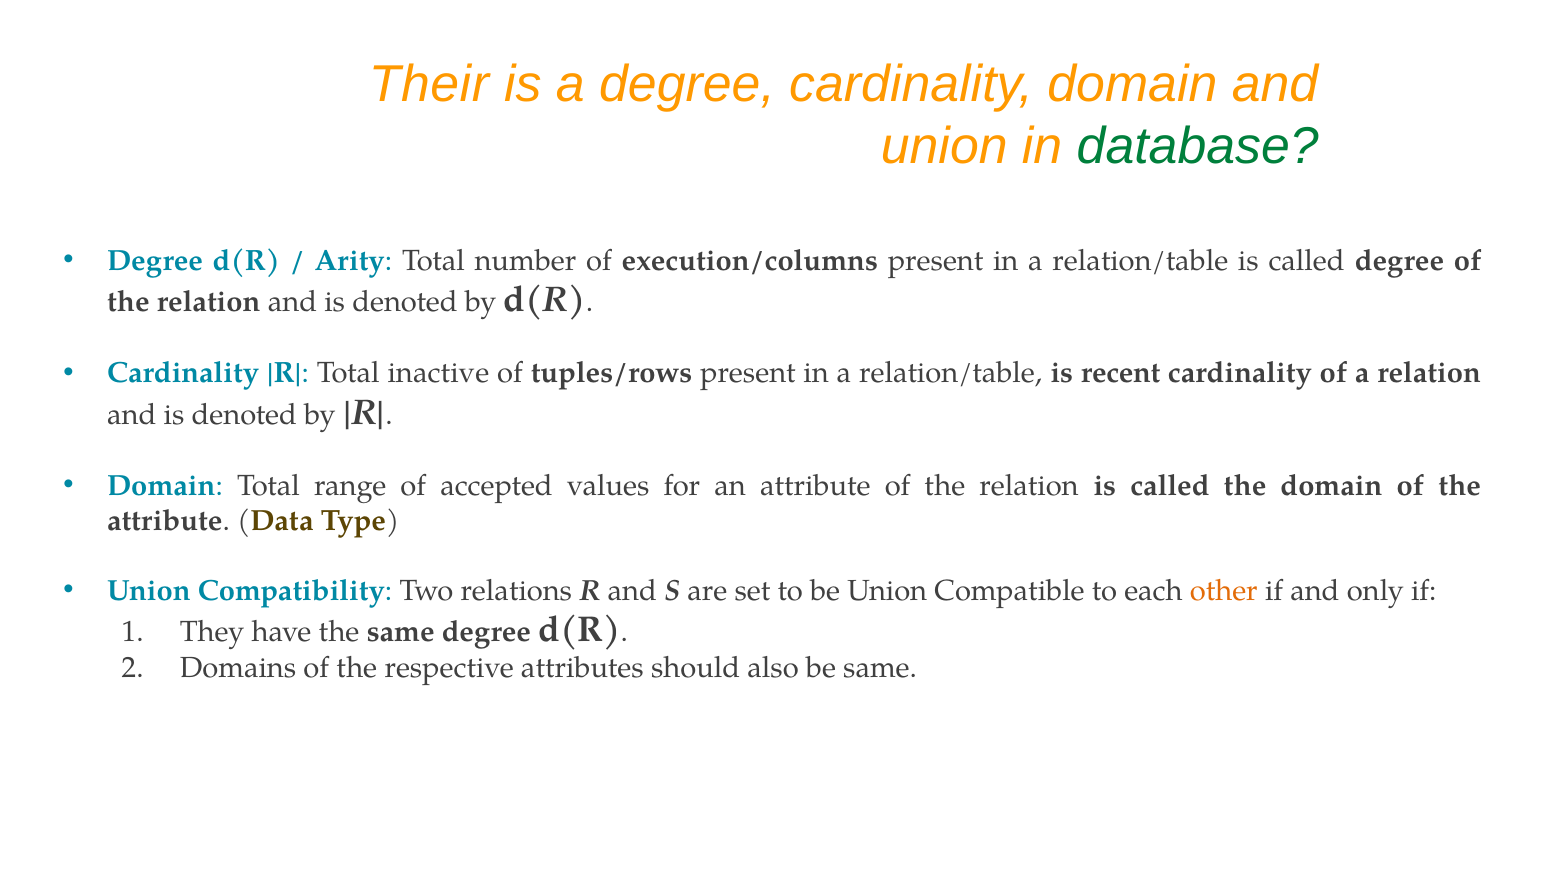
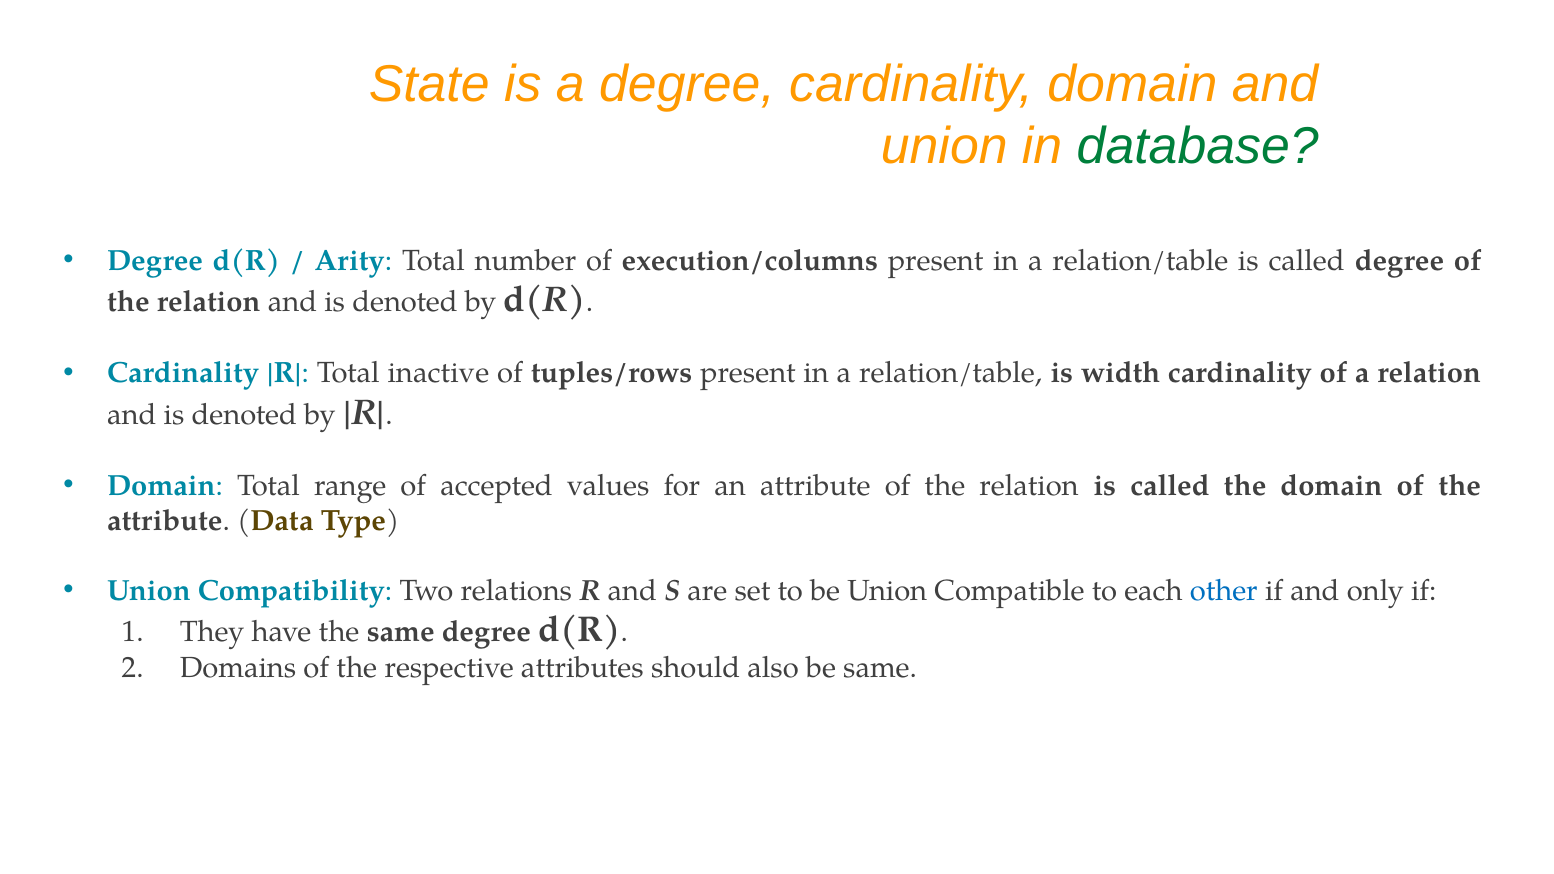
Their: Their -> State
recent: recent -> width
other colour: orange -> blue
